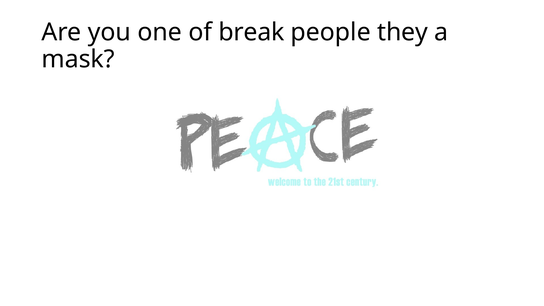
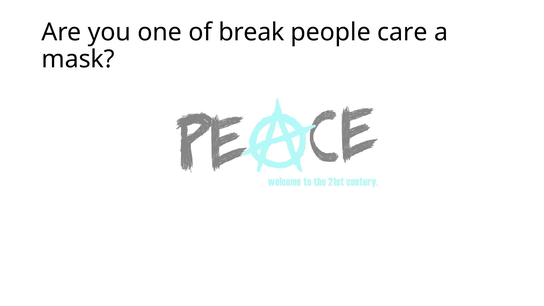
they: they -> care
